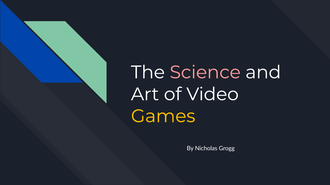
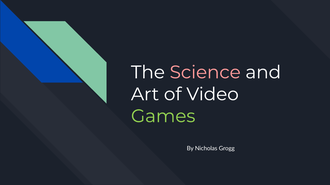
Games colour: yellow -> light green
